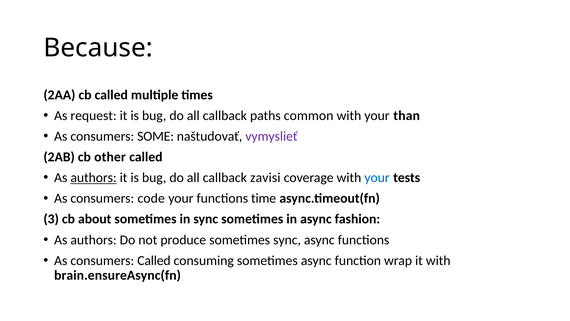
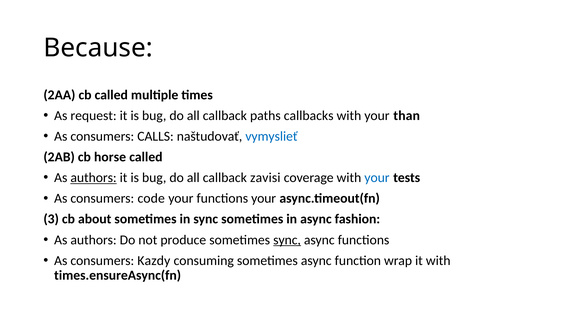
common: common -> callbacks
SOME: SOME -> CALLS
vymyslieť colour: purple -> blue
other: other -> horse
functions time: time -> your
sync at (287, 240) underline: none -> present
consumers Called: Called -> Kazdy
brain.ensureAsync(fn: brain.ensureAsync(fn -> times.ensureAsync(fn
